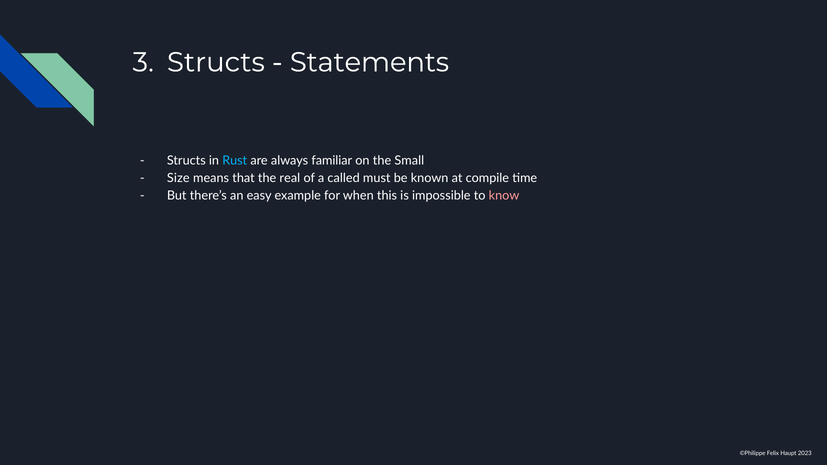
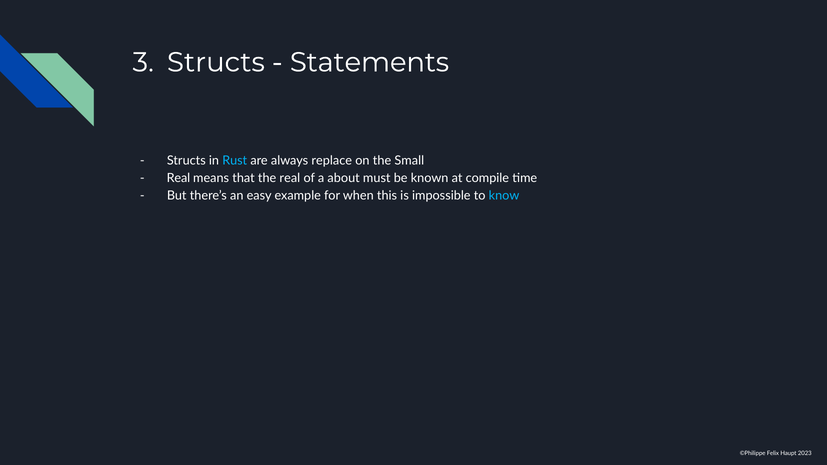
familiar: familiar -> replace
Size at (178, 178): Size -> Real
called: called -> about
know colour: pink -> light blue
